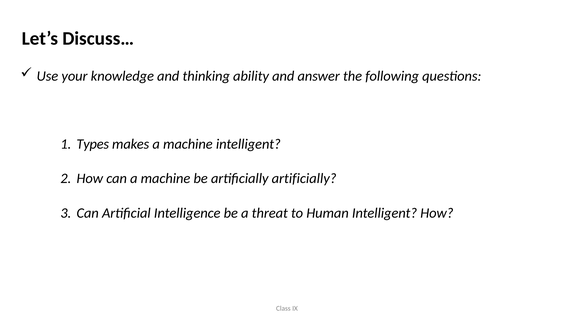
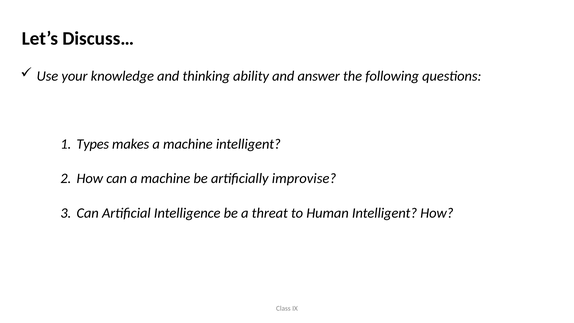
artificially artificially: artificially -> improvise
